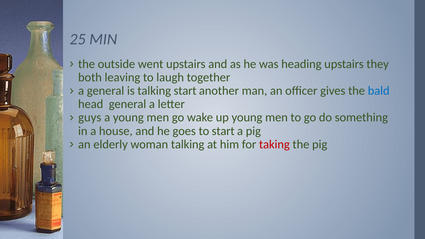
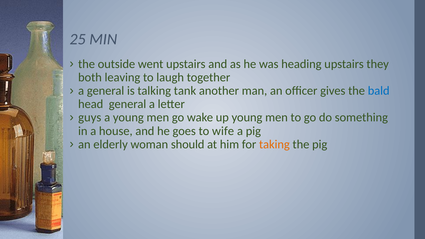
talking start: start -> tank
to start: start -> wife
woman talking: talking -> should
taking colour: red -> orange
